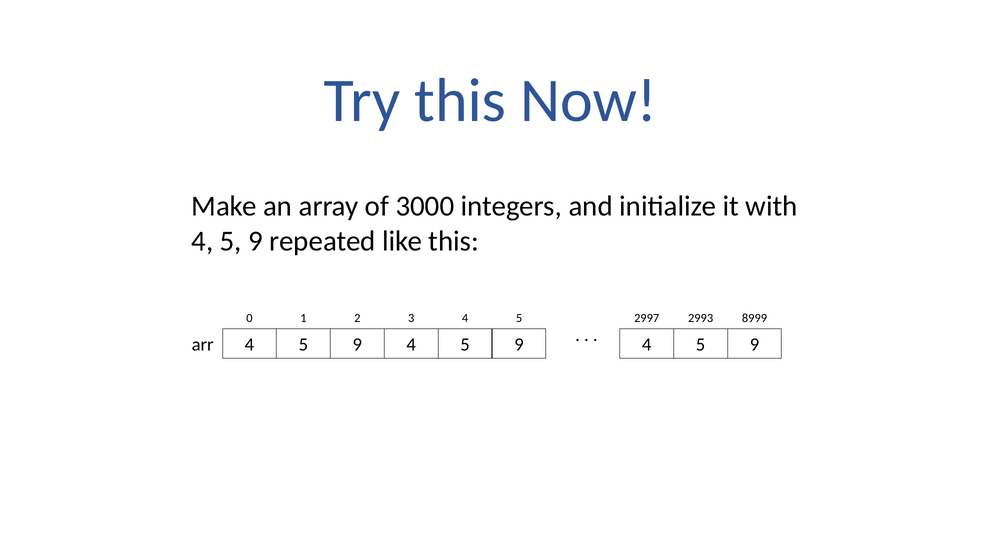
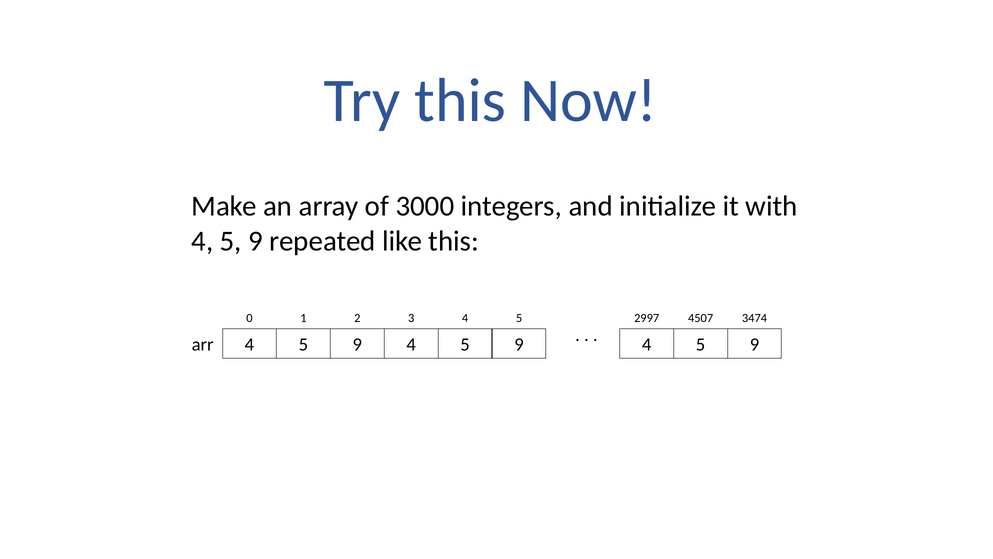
2993: 2993 -> 4507
8999: 8999 -> 3474
